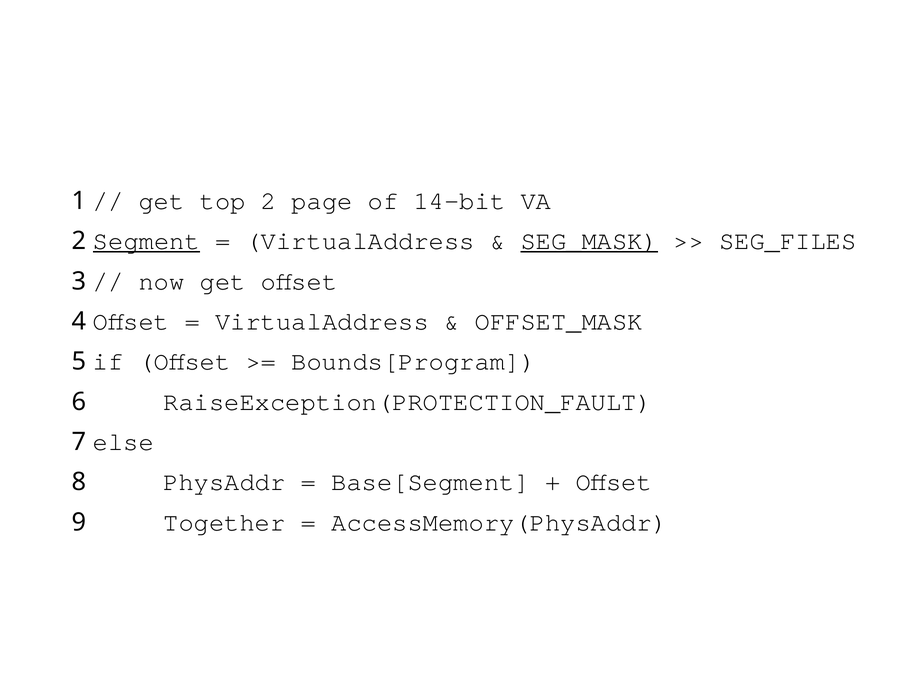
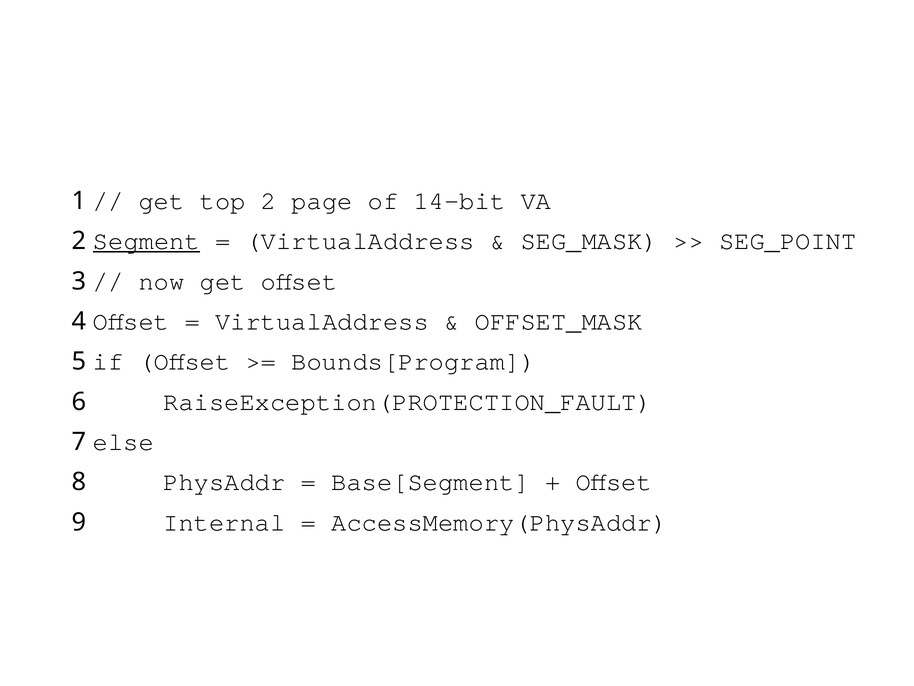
SEG_MASK underline: present -> none
SEG_FILES: SEG_FILES -> SEG_POINT
Together: Together -> Internal
